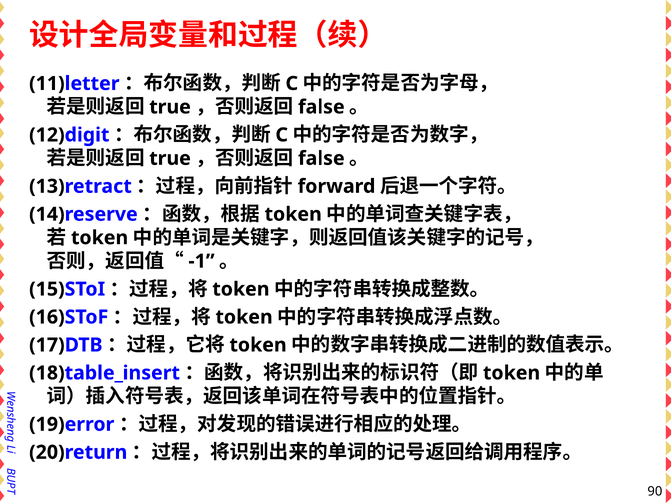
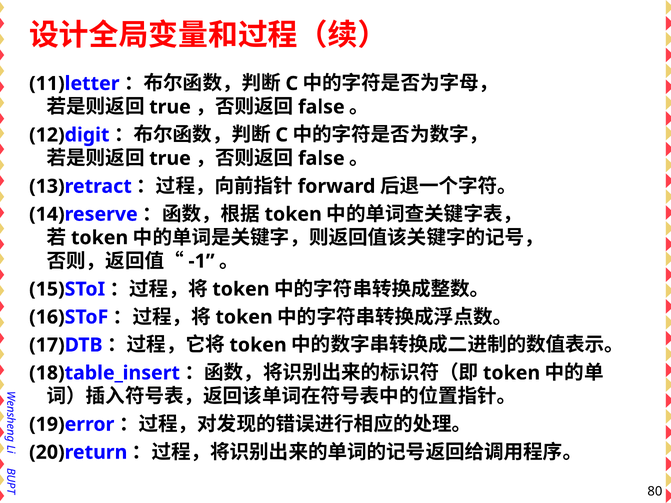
90: 90 -> 80
